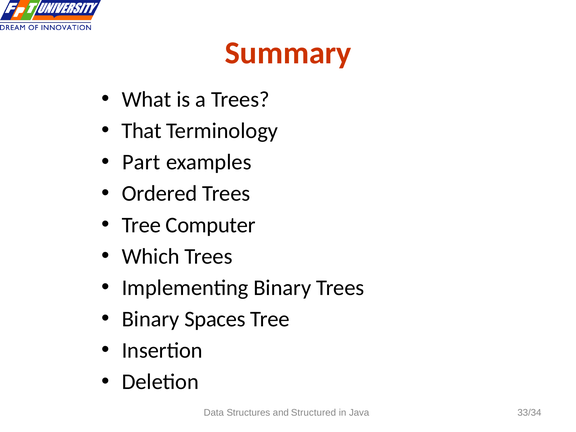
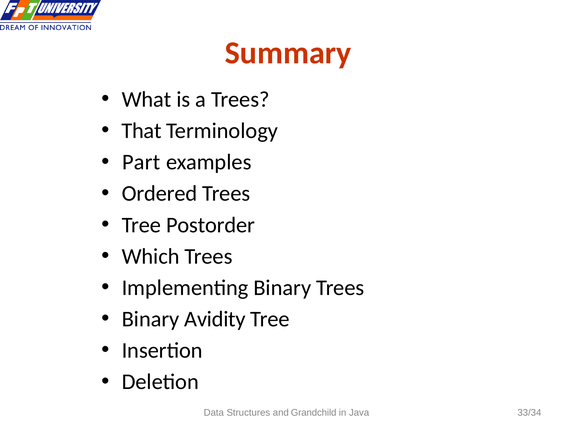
Computer: Computer -> Postorder
Spaces: Spaces -> Avidity
Structured: Structured -> Grandchild
